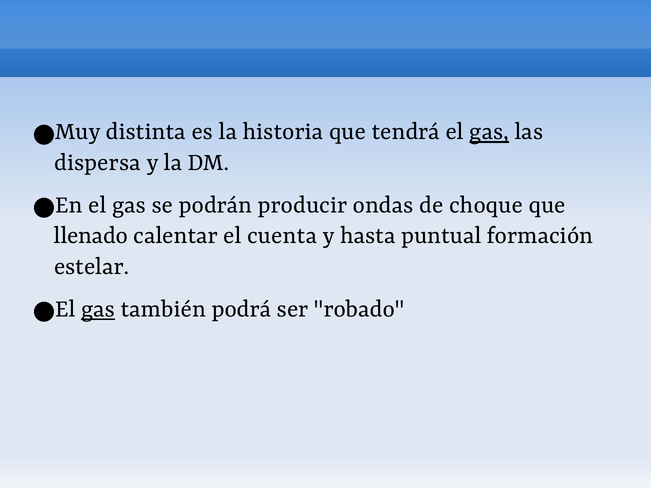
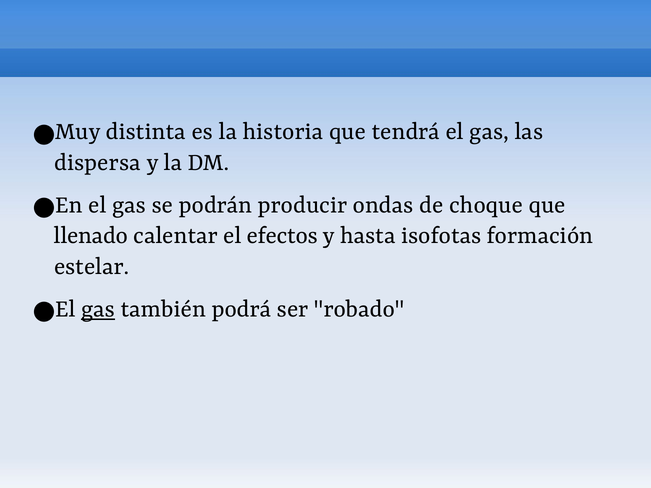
gas at (489, 131) underline: present -> none
cuenta: cuenta -> efectos
puntual: puntual -> isofotas
